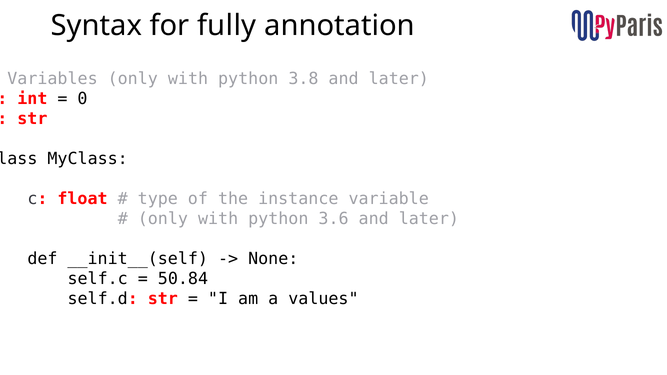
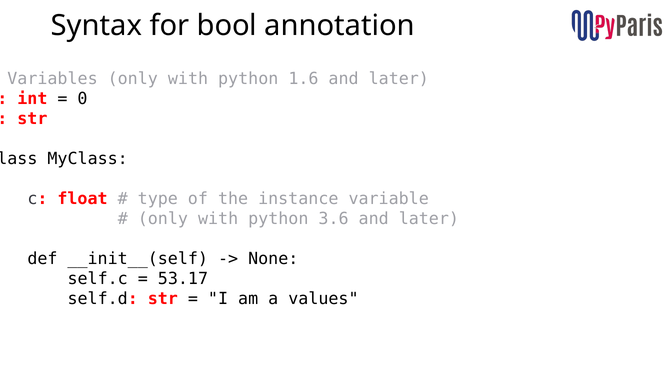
fully: fully -> bool
3.8: 3.8 -> 1.6
50.84: 50.84 -> 53.17
